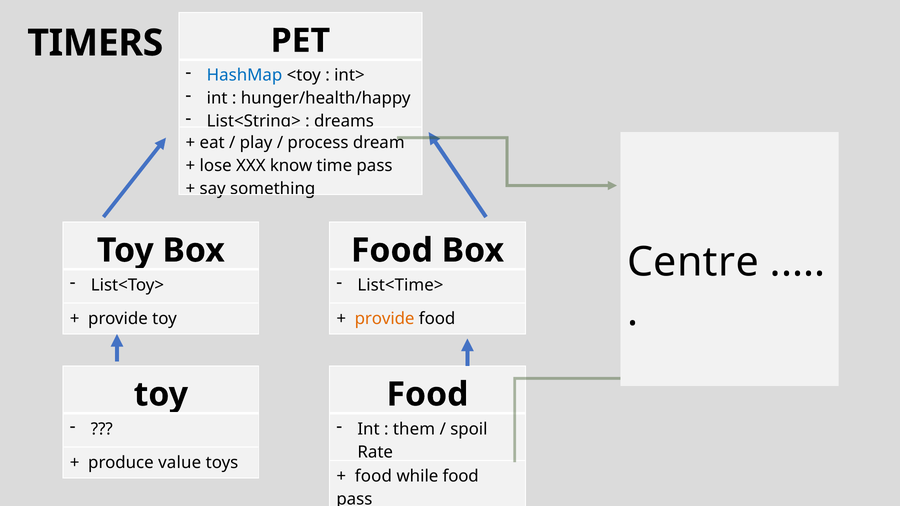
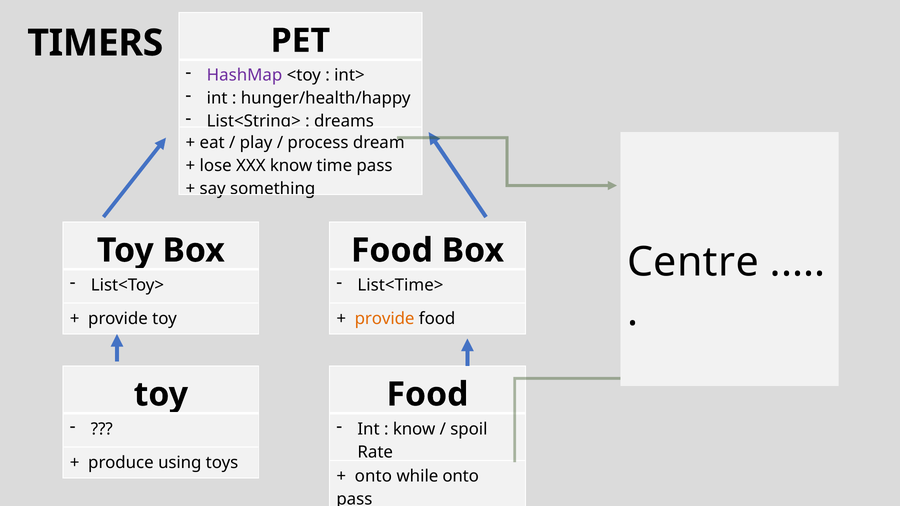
HashMap colour: blue -> purple
them at (414, 429): them -> know
value: value -> using
food at (373, 477): food -> onto
while food: food -> onto
